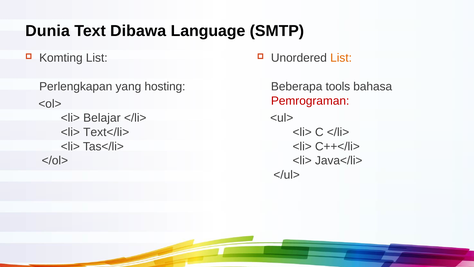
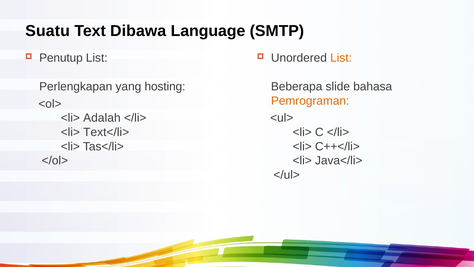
Dunia: Dunia -> Suatu
Komting: Komting -> Penutup
tools: tools -> slide
Pemrograman colour: red -> orange
Belajar: Belajar -> Adalah
